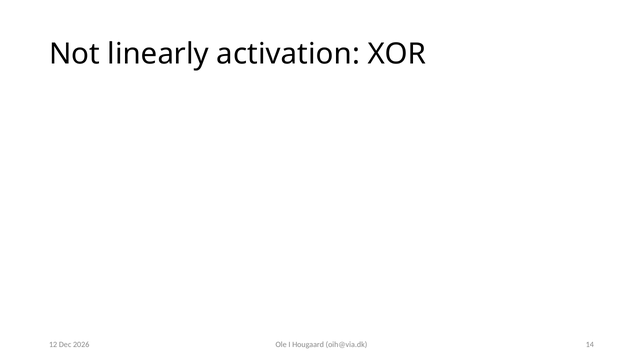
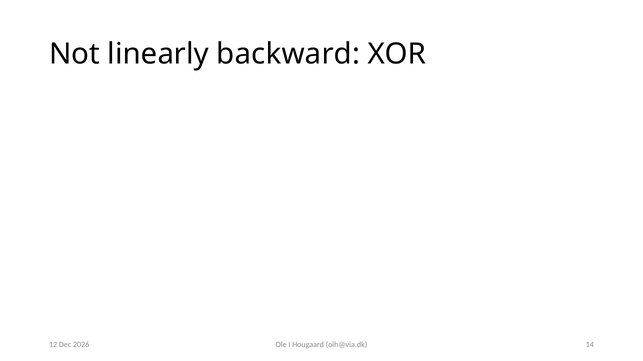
activation: activation -> backward
